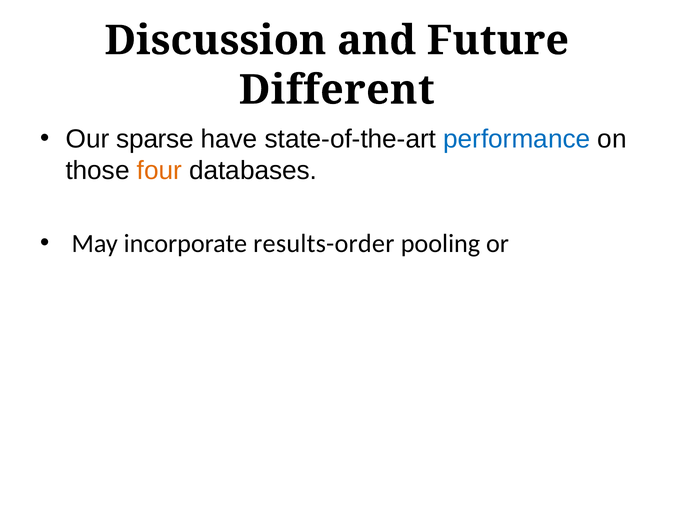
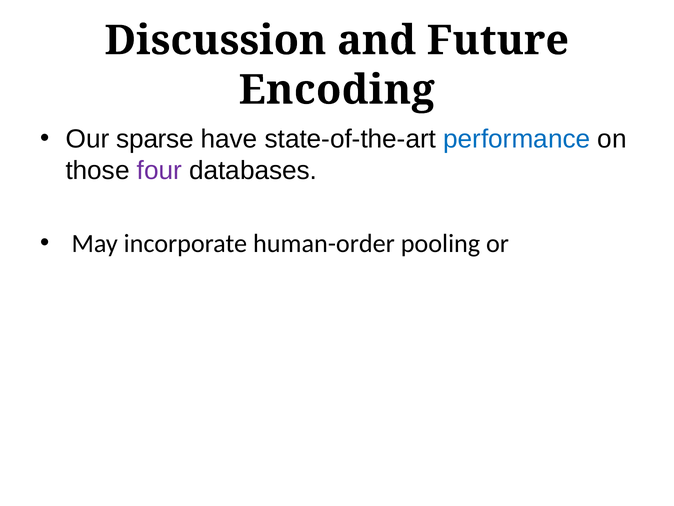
Different: Different -> Encoding
four colour: orange -> purple
results-order: results-order -> human-order
